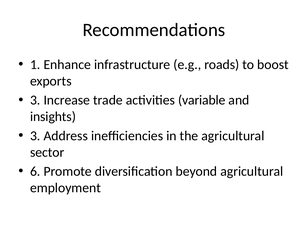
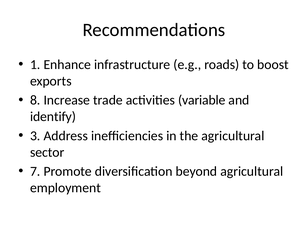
3 at (35, 100): 3 -> 8
insights: insights -> identify
6: 6 -> 7
